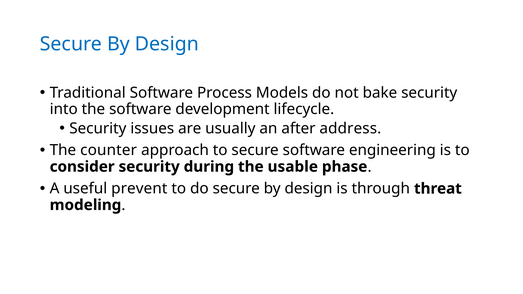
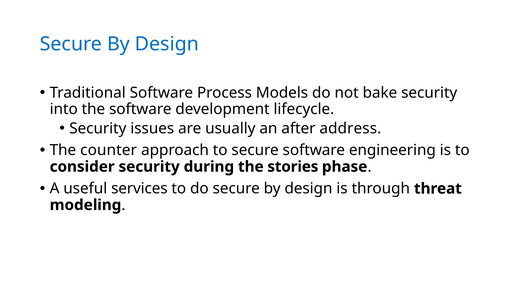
usable: usable -> stories
prevent: prevent -> services
